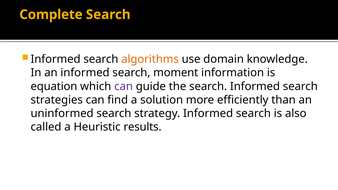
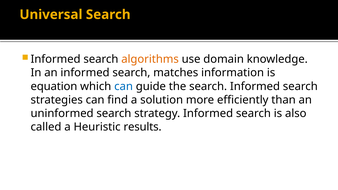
Complete: Complete -> Universal
moment: moment -> matches
can at (124, 86) colour: purple -> blue
